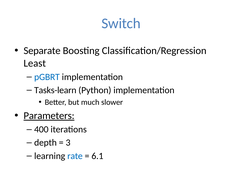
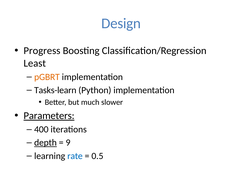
Switch: Switch -> Design
Separate: Separate -> Progress
pGBRT colour: blue -> orange
depth underline: none -> present
3: 3 -> 9
6.1: 6.1 -> 0.5
